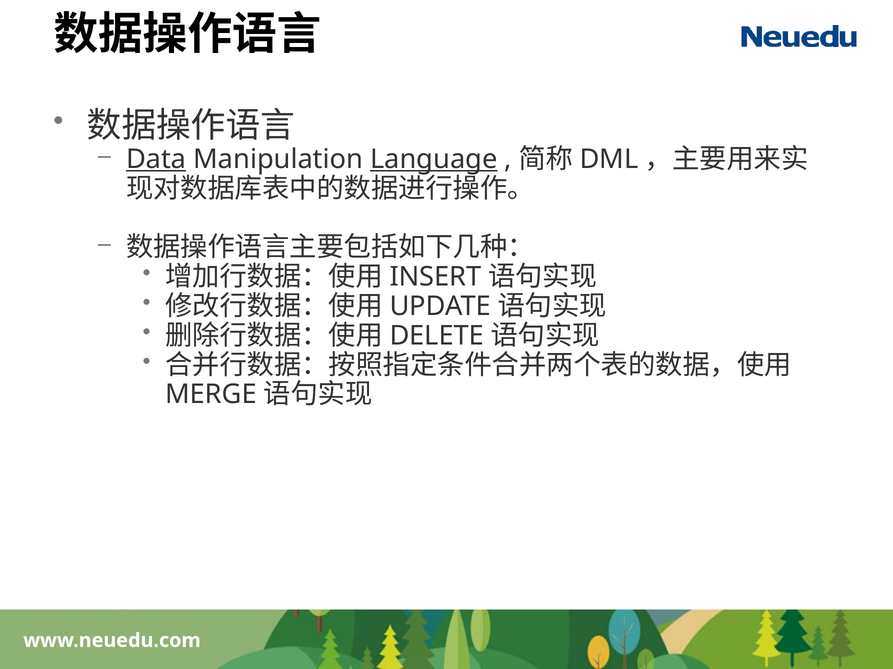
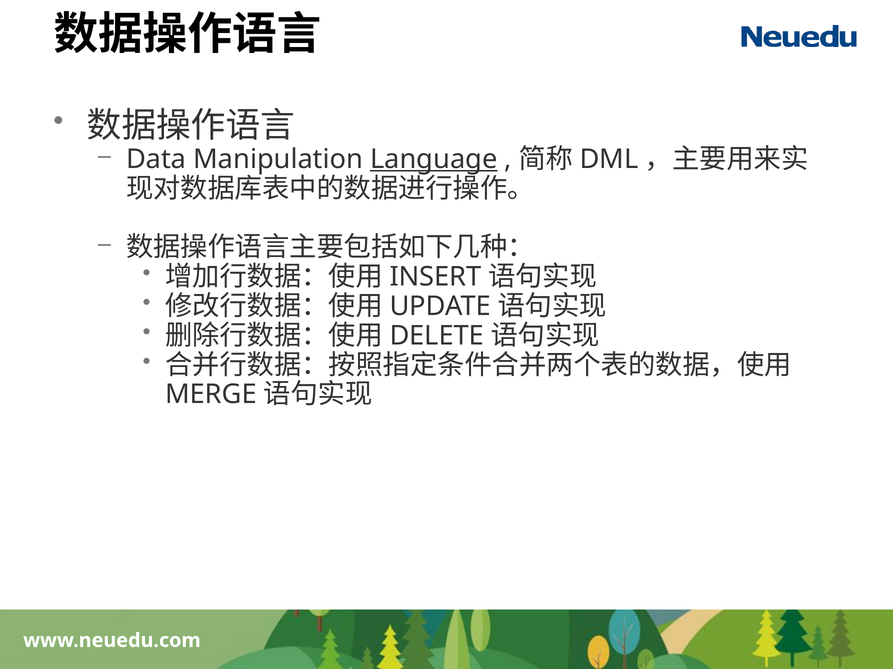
Data underline: present -> none
